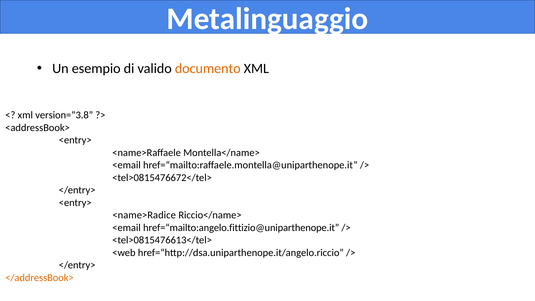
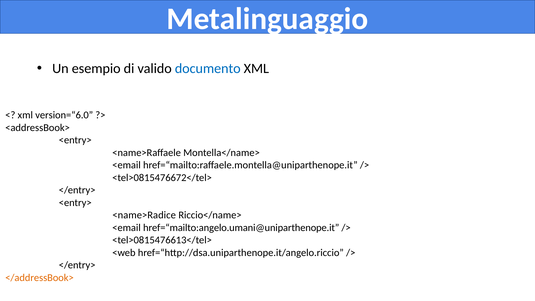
documento colour: orange -> blue
version=“3.8: version=“3.8 -> version=“6.0
href=“mailto:angelo.fittizio@uniparthenope.it: href=“mailto:angelo.fittizio@uniparthenope.it -> href=“mailto:angelo.umani@uniparthenope.it
